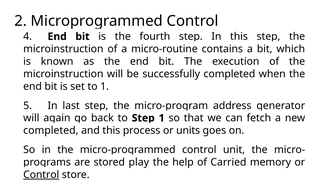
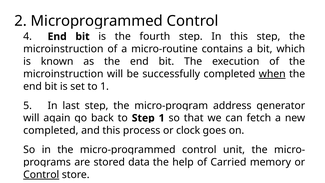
when underline: none -> present
units: units -> clock
play: play -> data
